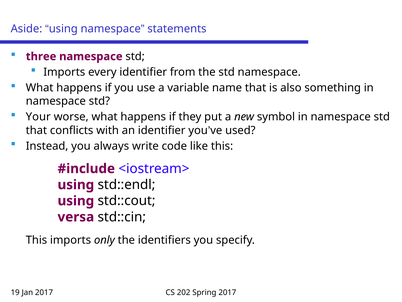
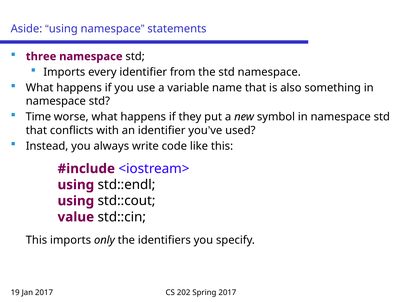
Your: Your -> Time
versa: versa -> value
